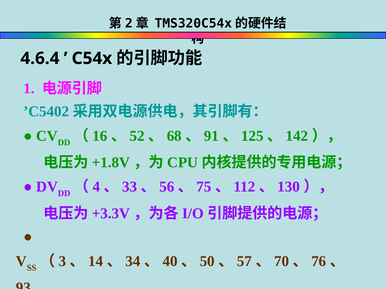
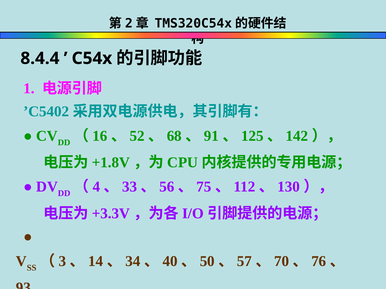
4.6.4: 4.6.4 -> 8.4.4
